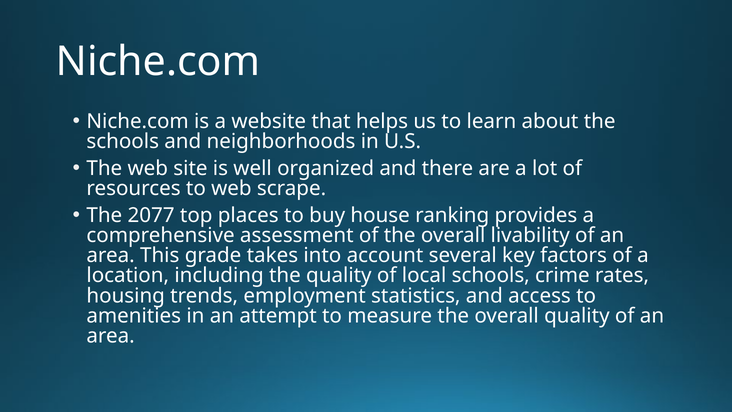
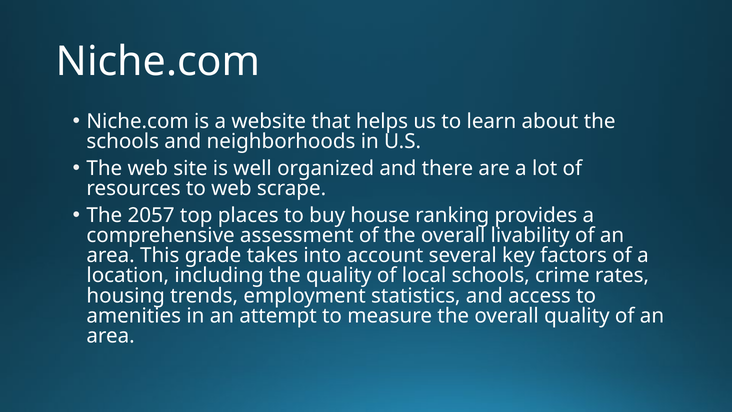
2077: 2077 -> 2057
